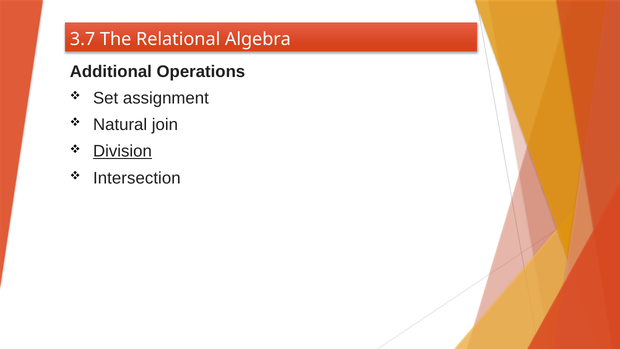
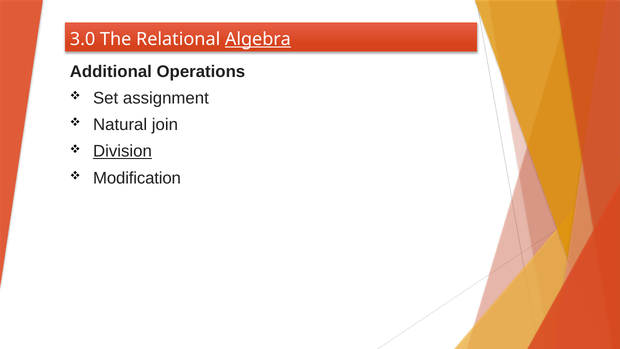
3.7: 3.7 -> 3.0
Algebra underline: none -> present
Intersection: Intersection -> Modification
